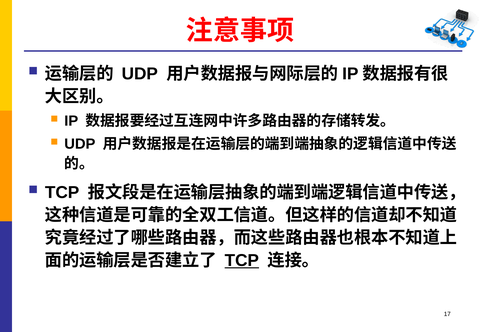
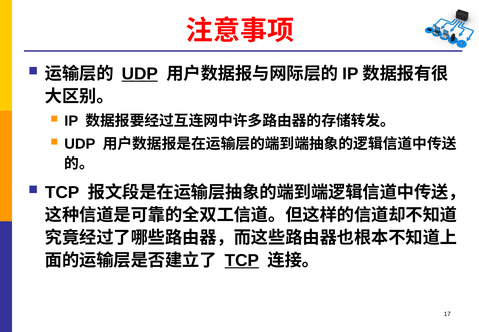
UDP at (140, 74) underline: none -> present
